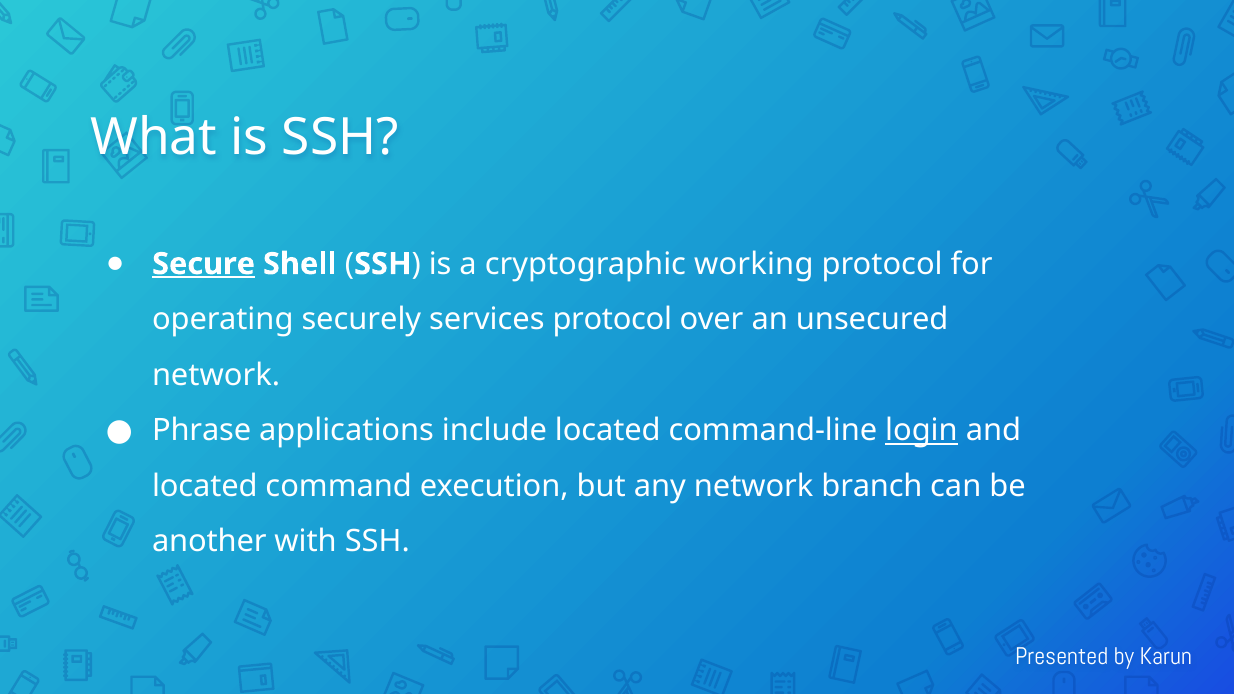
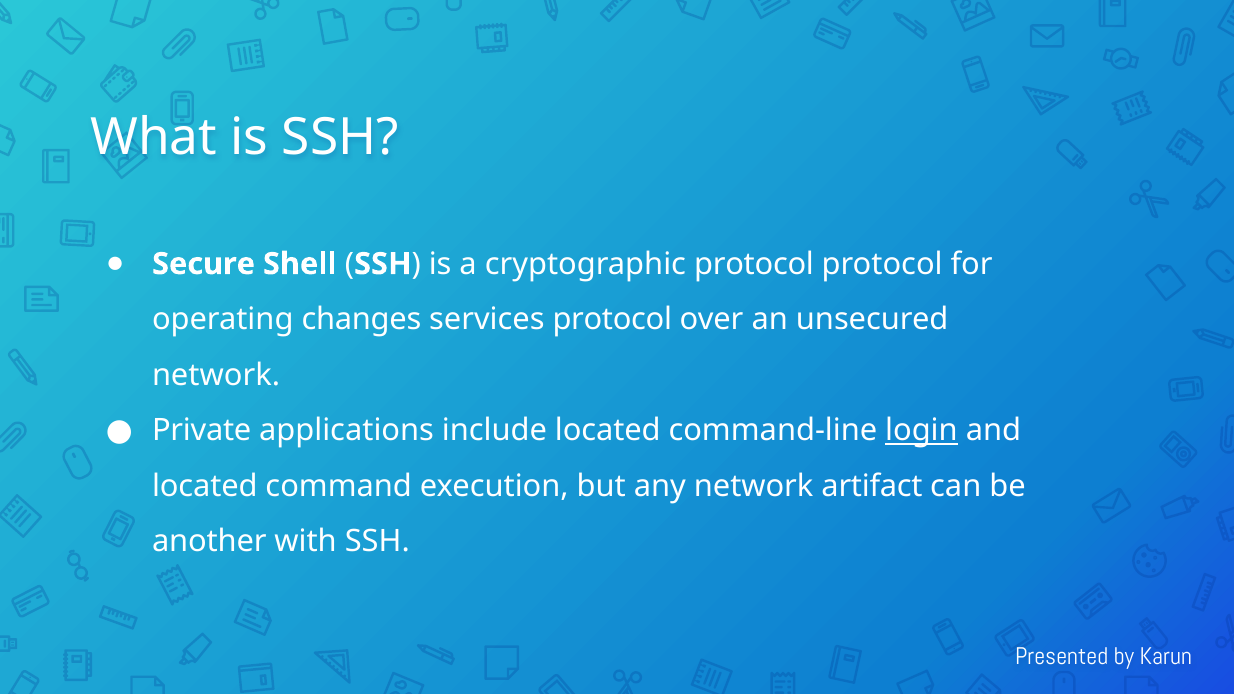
Secure underline: present -> none
cryptographic working: working -> protocol
securely: securely -> changes
Phrase: Phrase -> Private
branch: branch -> artifact
